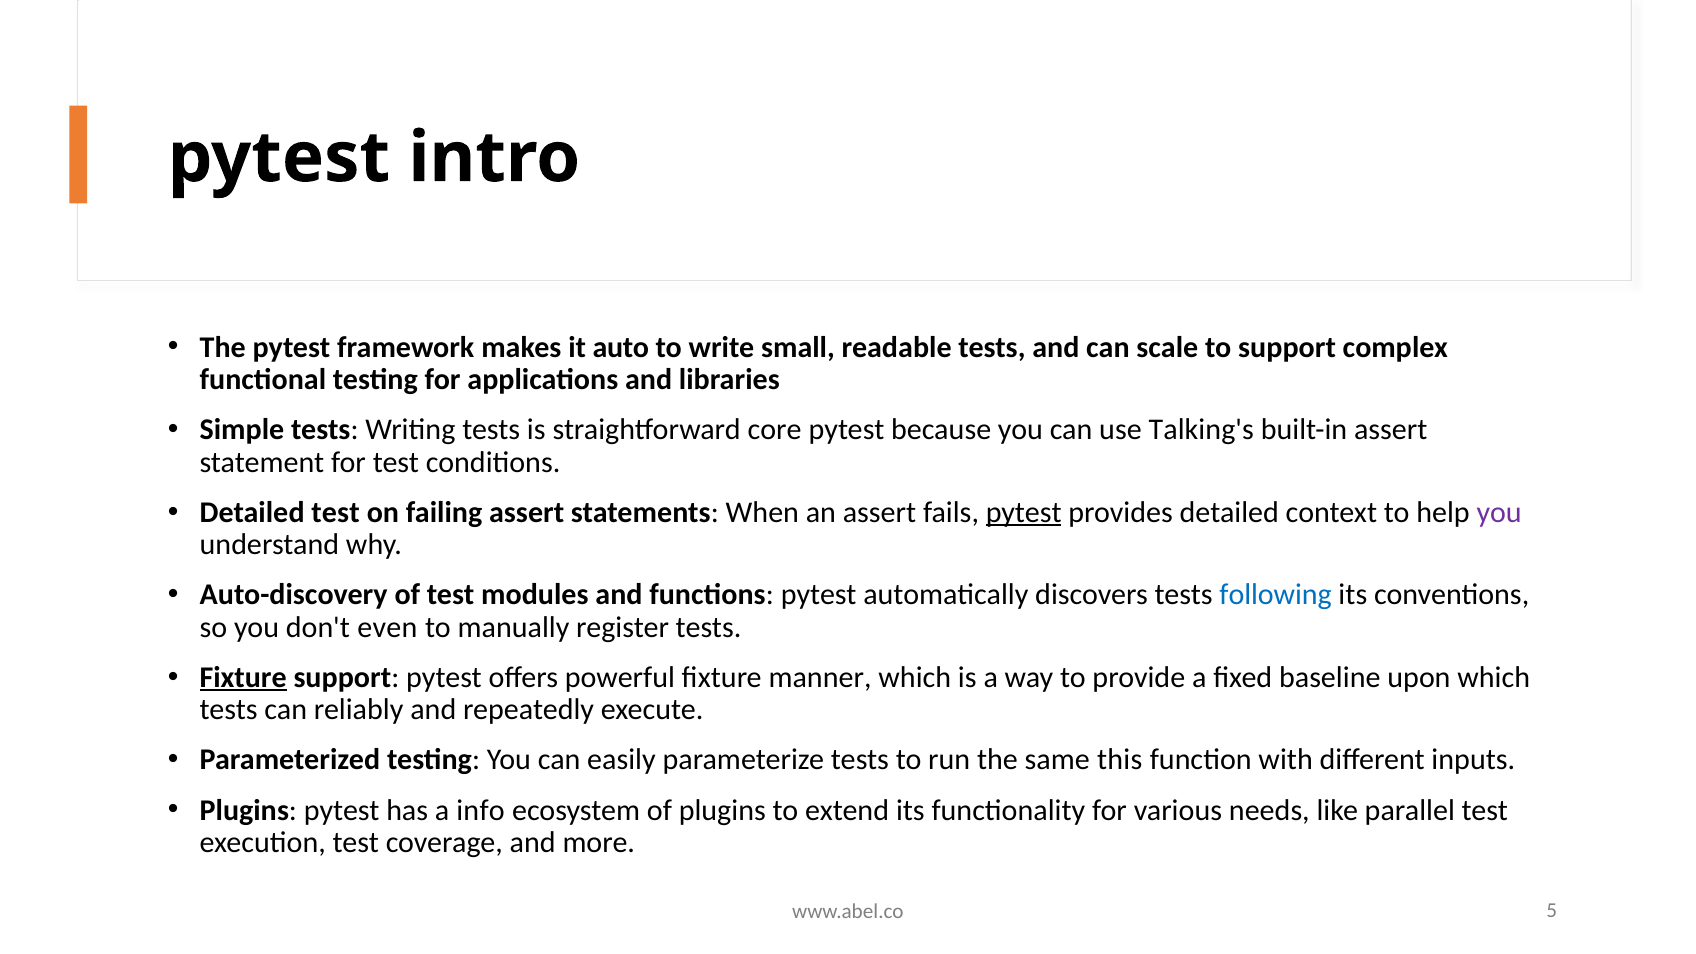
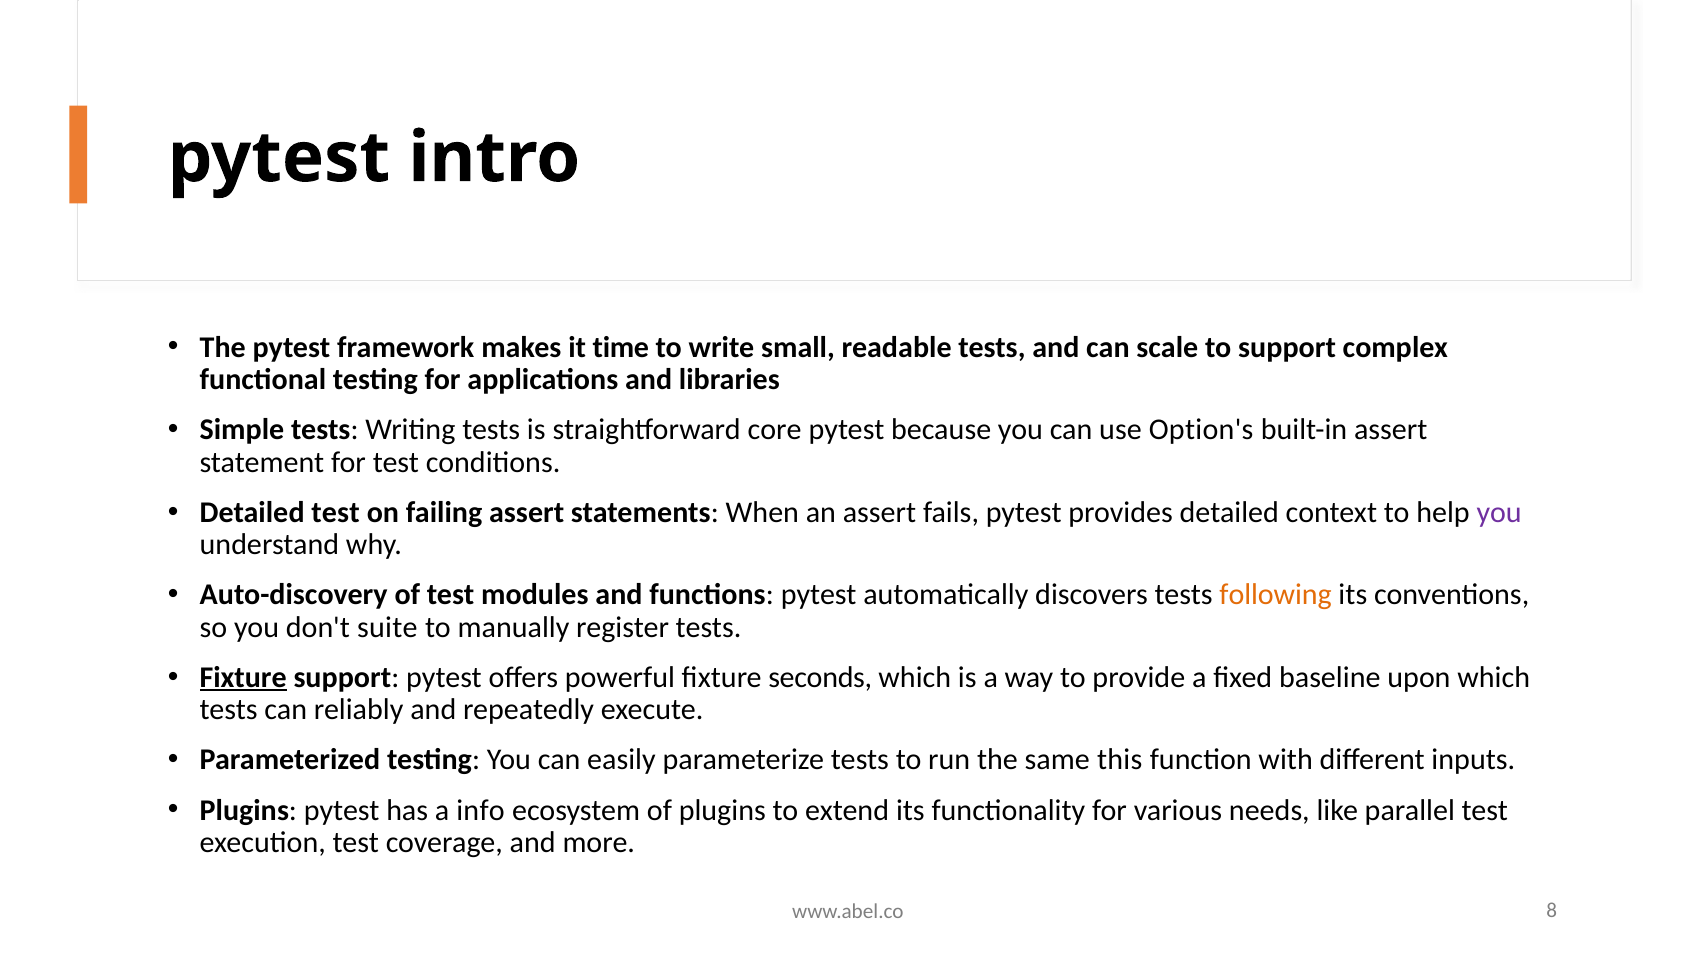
auto: auto -> time
Talking's: Talking's -> Option's
pytest at (1024, 512) underline: present -> none
following colour: blue -> orange
even: even -> suite
manner: manner -> seconds
5: 5 -> 8
